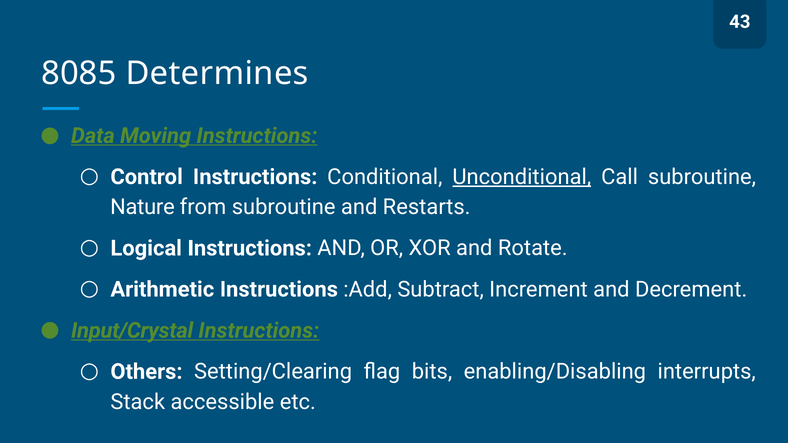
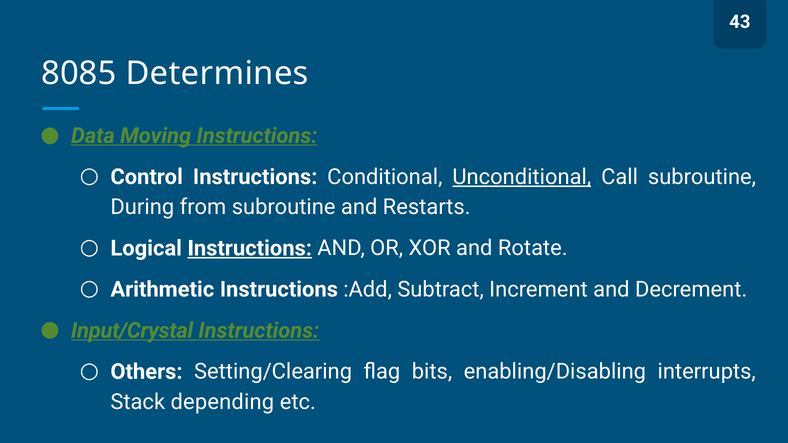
Nature: Nature -> During
Instructions at (250, 248) underline: none -> present
accessible: accessible -> depending
